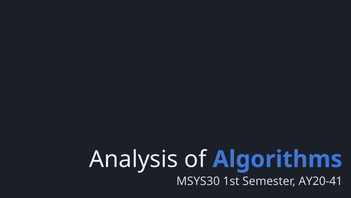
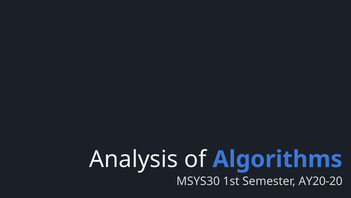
AY20-41: AY20-41 -> AY20-20
